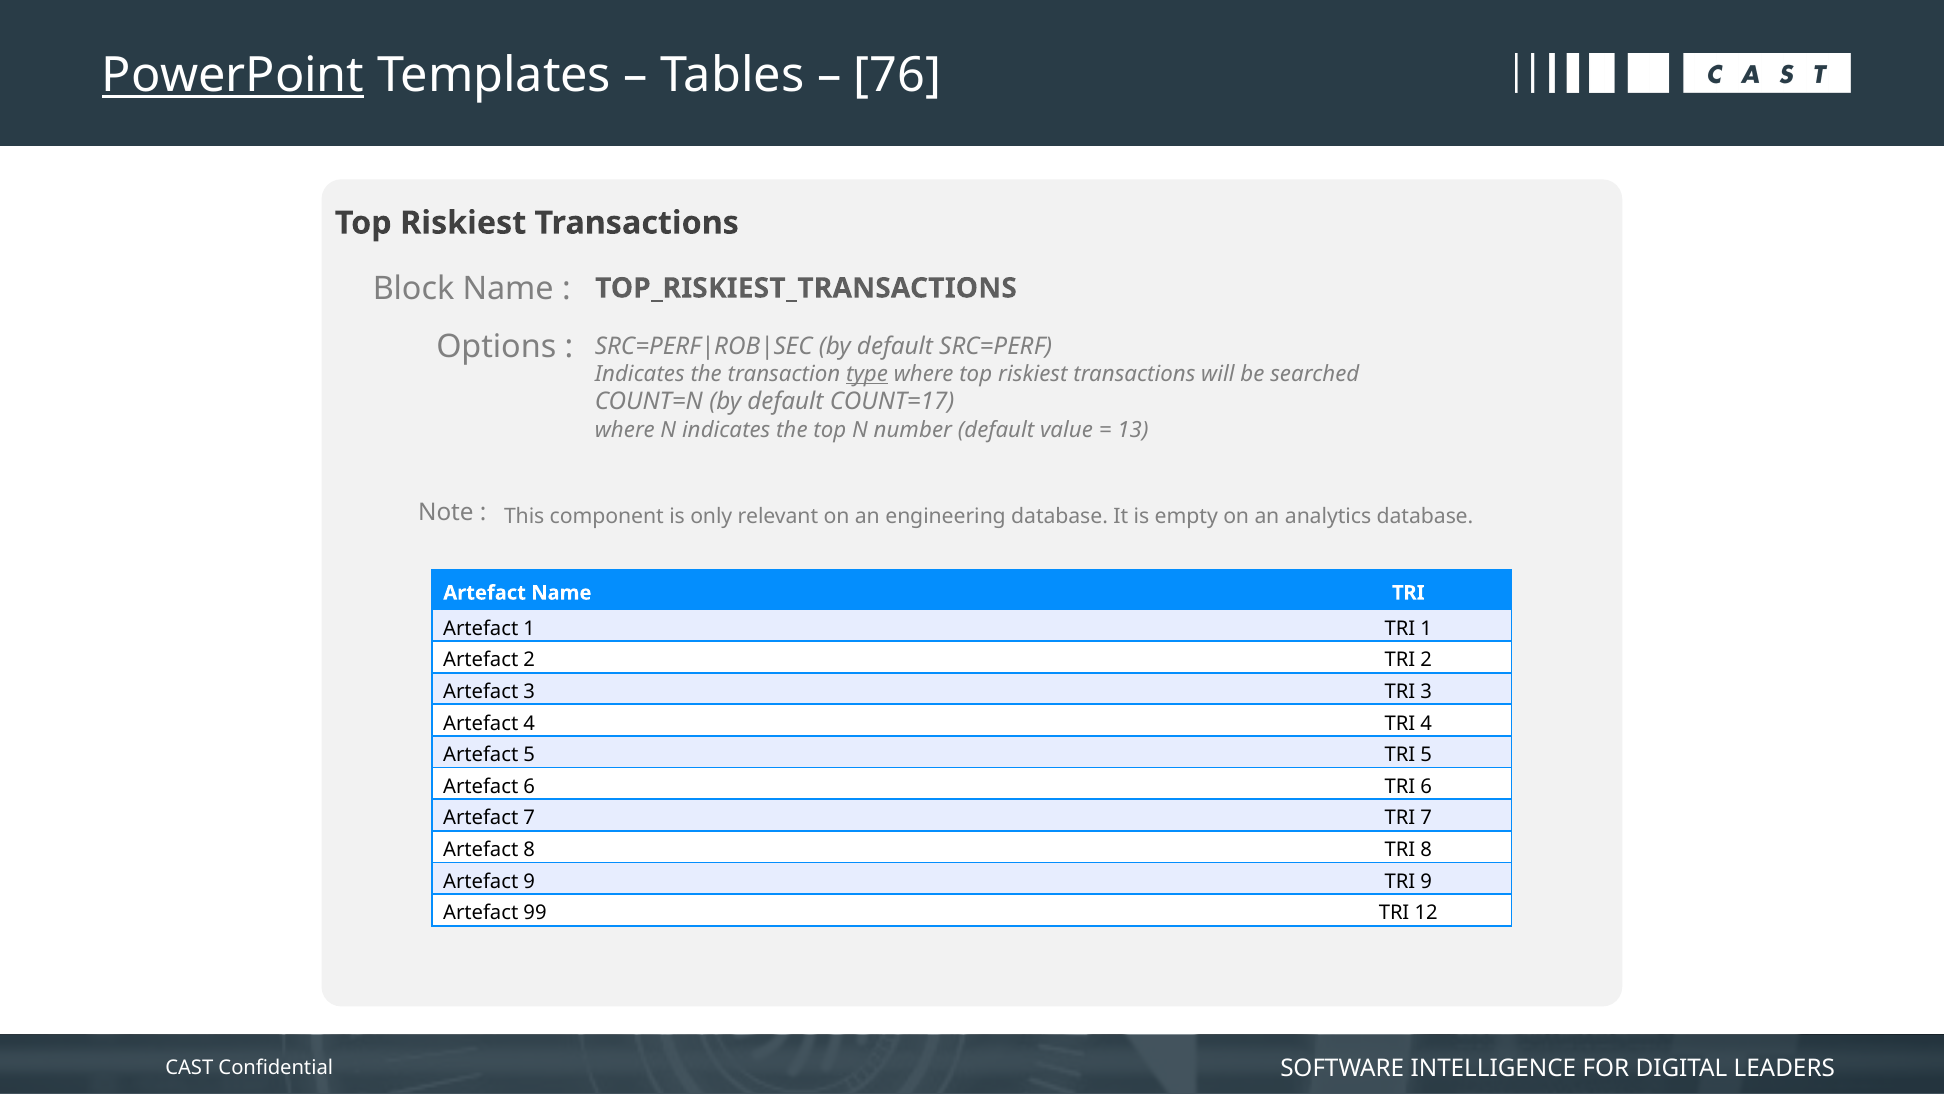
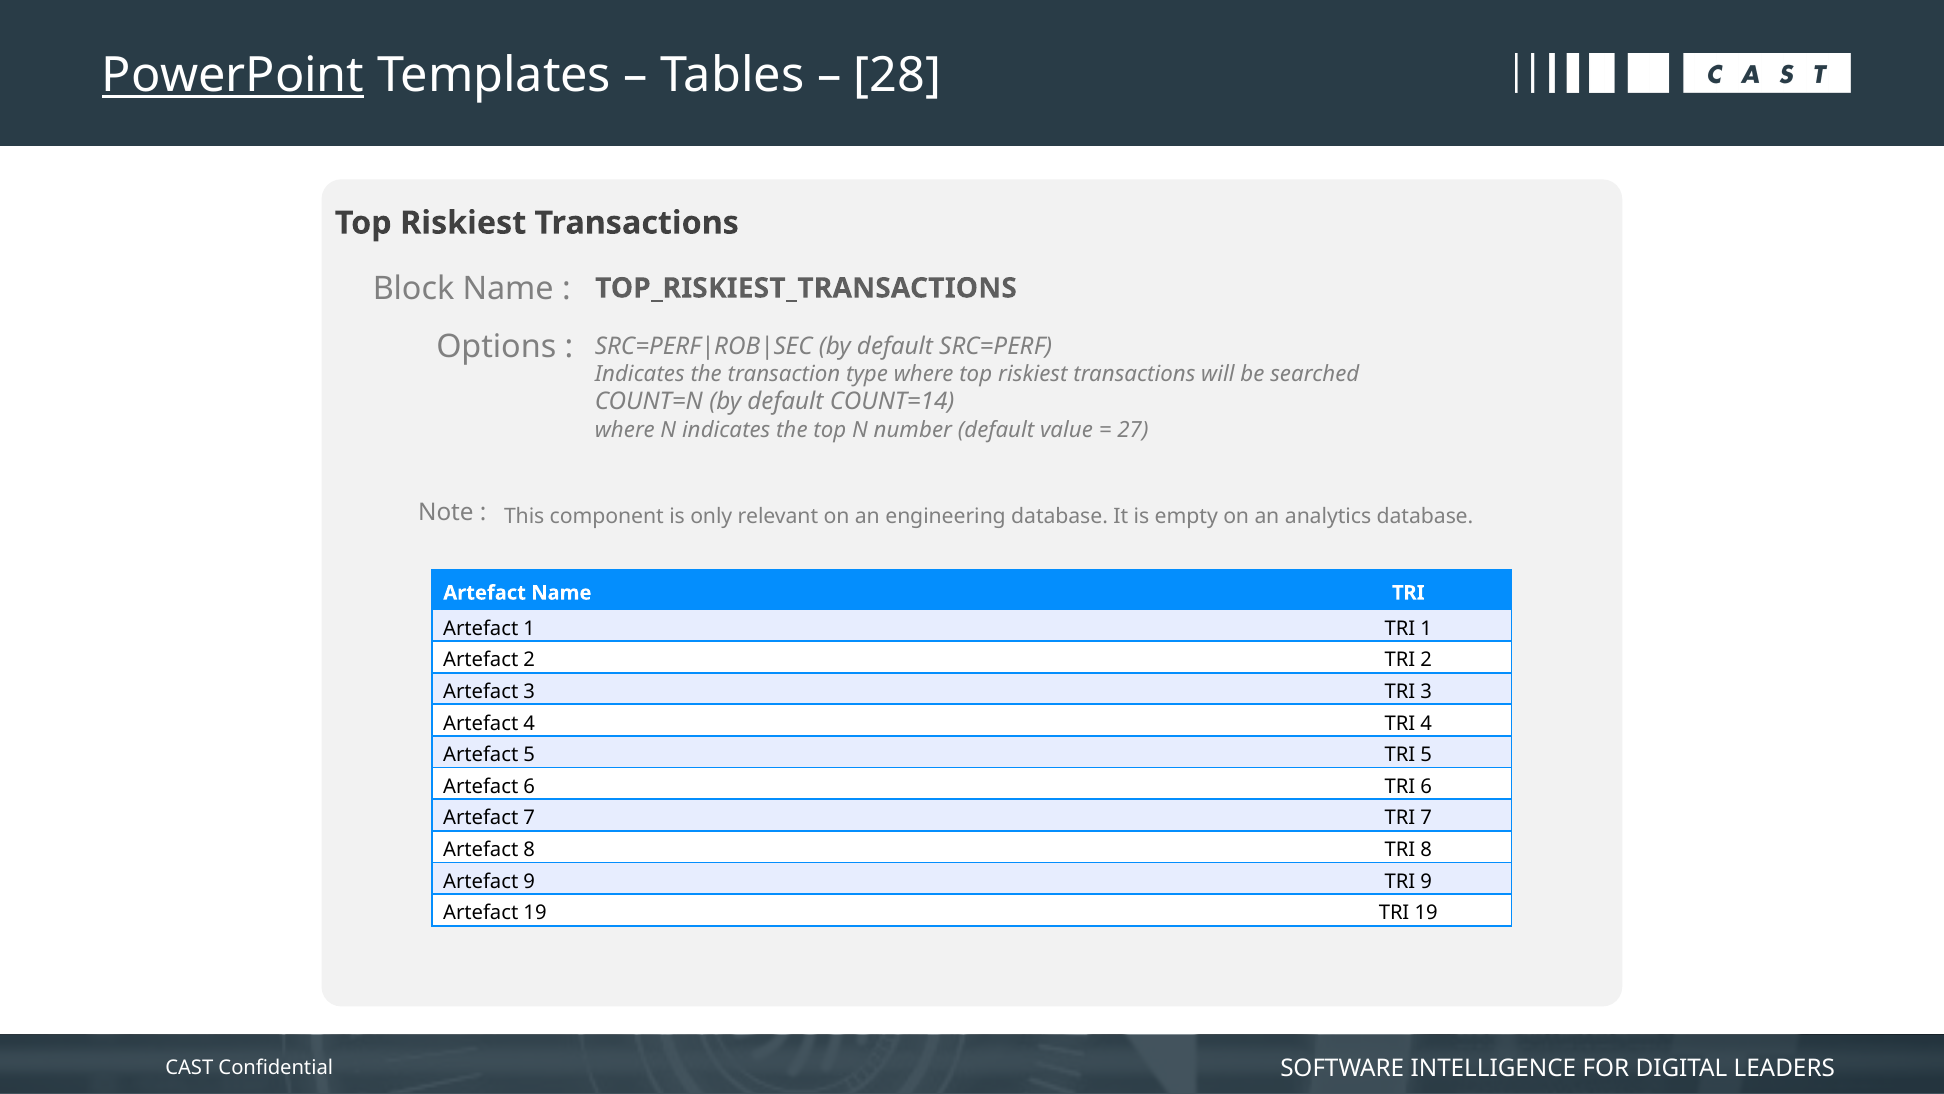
76: 76 -> 28
type underline: present -> none
COUNT=17: COUNT=17 -> COUNT=14
13: 13 -> 27
Artefact 99: 99 -> 19
TRI 12: 12 -> 19
